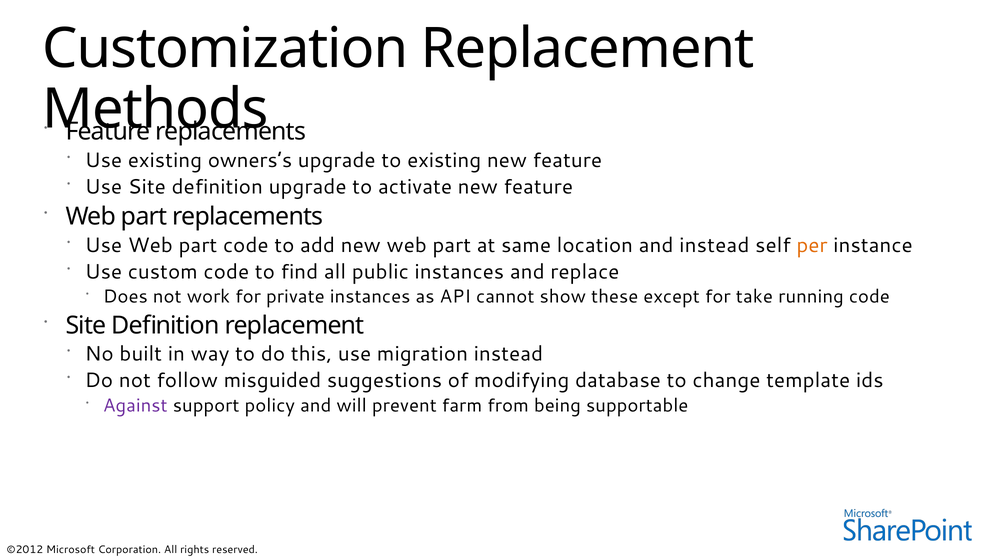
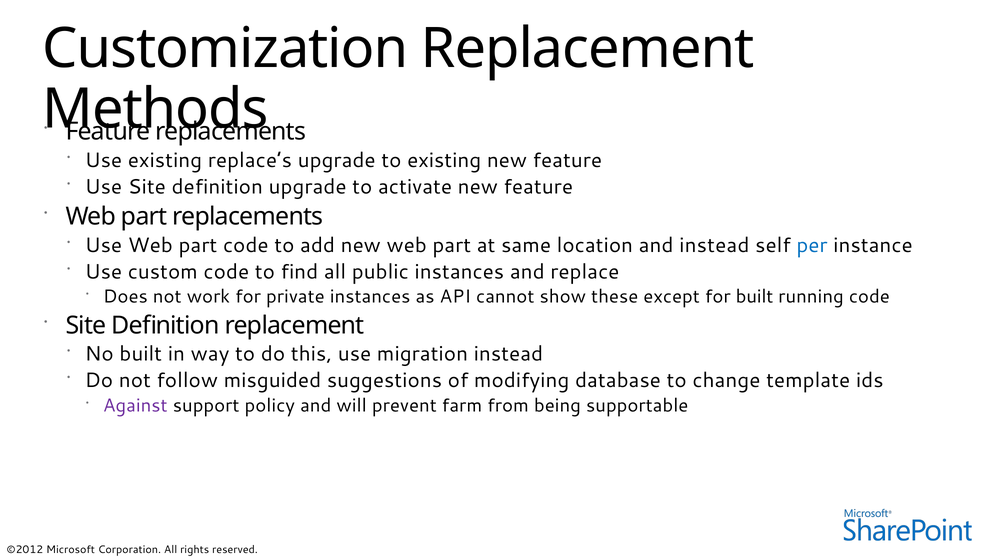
owners’s: owners’s -> replace’s
per colour: orange -> blue
for take: take -> built
